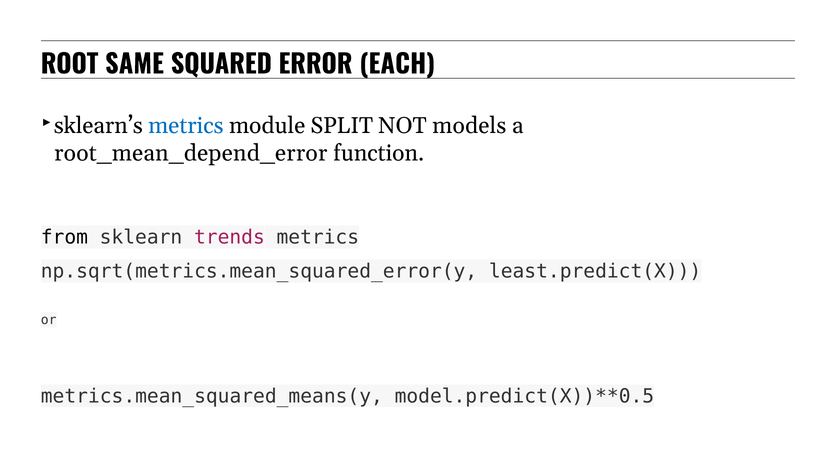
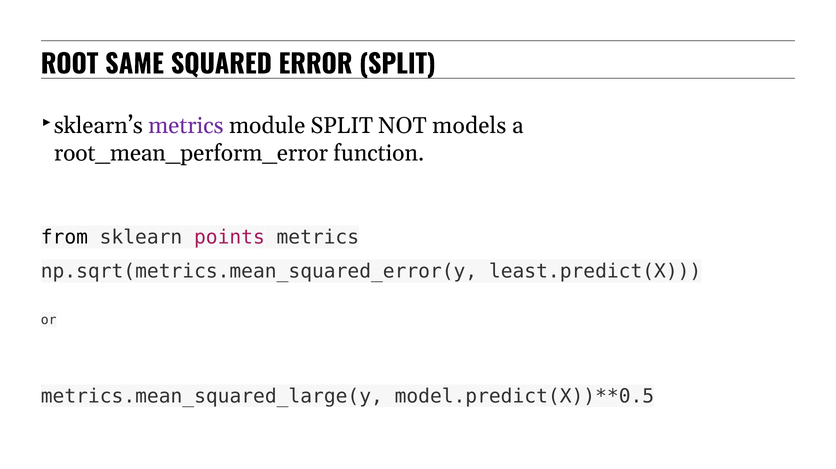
ERROR EACH: EACH -> SPLIT
metrics at (186, 126) colour: blue -> purple
root_mean_depend_error: root_mean_depend_error -> root_mean_perform_error
trends: trends -> points
metrics.mean_squared_means(y: metrics.mean_squared_means(y -> metrics.mean_squared_large(y
